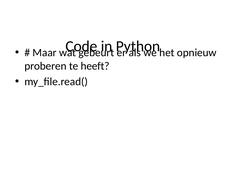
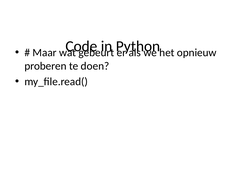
heeft: heeft -> doen
